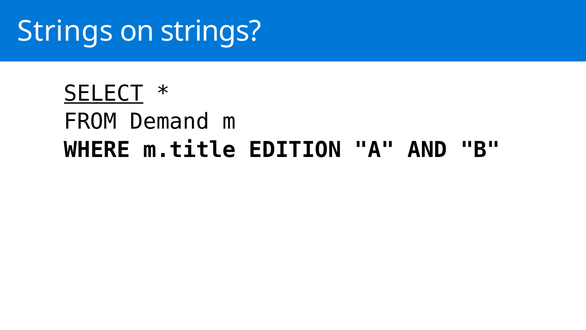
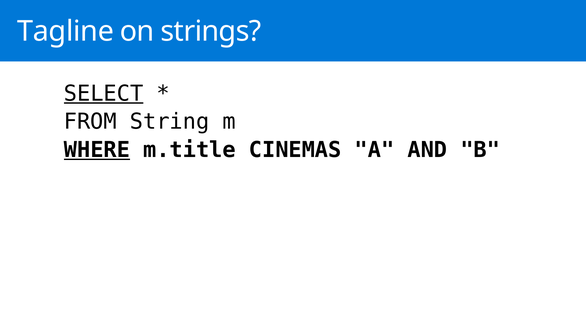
Strings at (65, 31): Strings -> Tagline
Demand: Demand -> String
WHERE underline: none -> present
EDITION: EDITION -> CINEMAS
